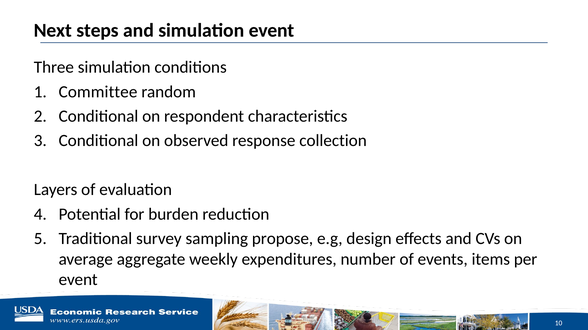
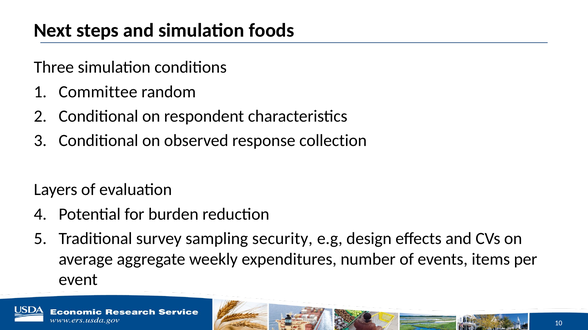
simulation event: event -> foods
propose: propose -> security
